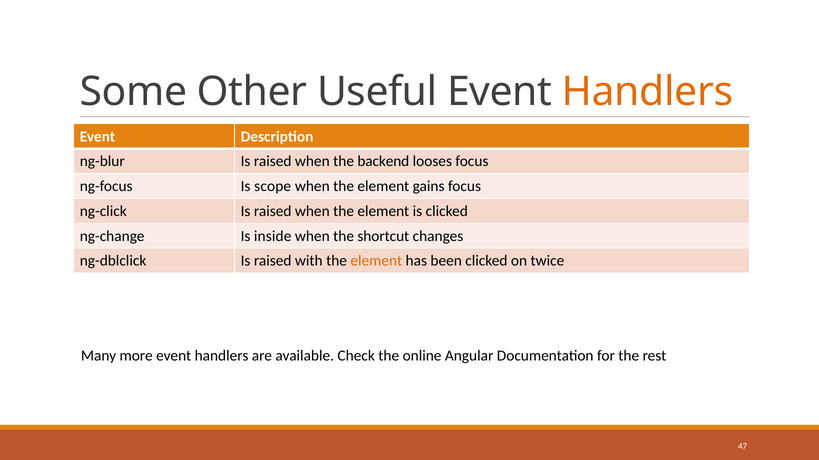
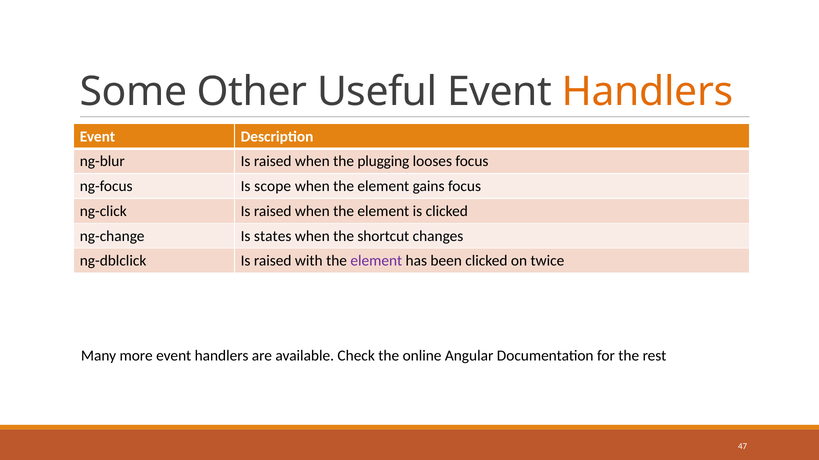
backend: backend -> plugging
inside: inside -> states
element at (376, 261) colour: orange -> purple
